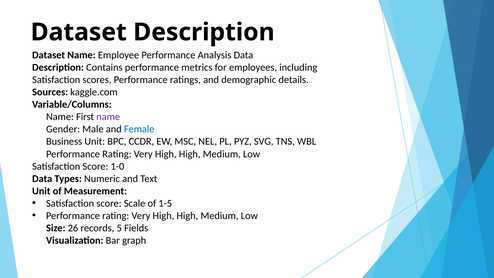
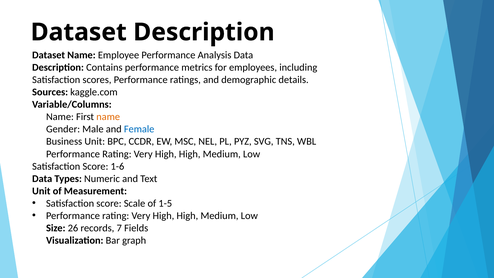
name at (108, 117) colour: purple -> orange
1-0: 1-0 -> 1-6
5: 5 -> 7
